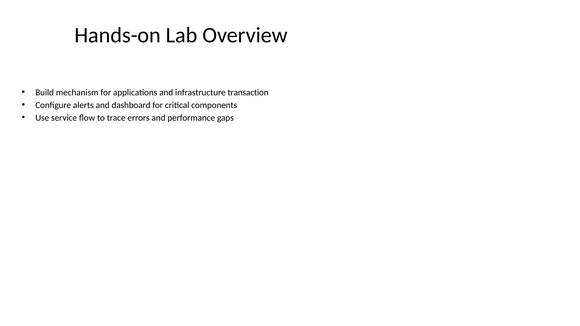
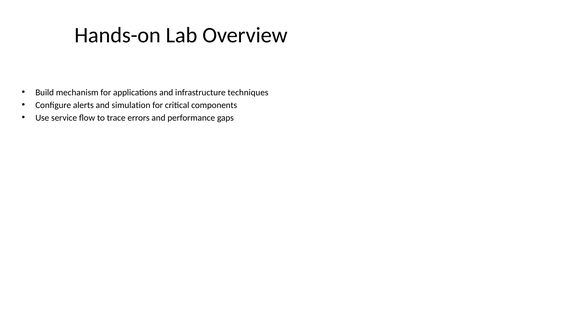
transaction: transaction -> techniques
dashboard: dashboard -> simulation
